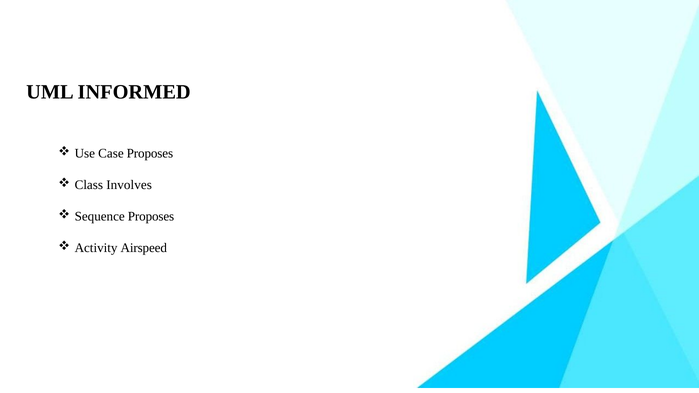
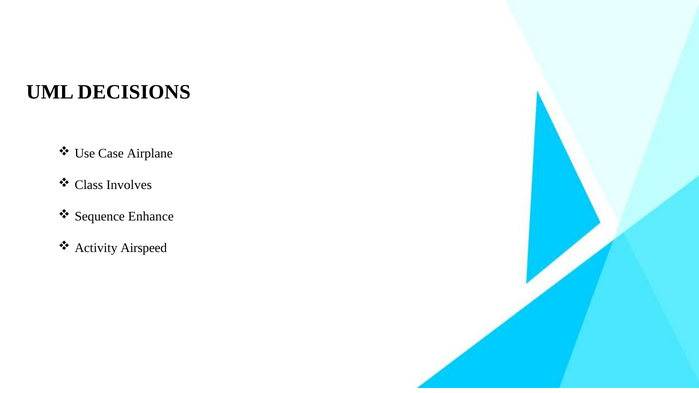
INFORMED: INFORMED -> DECISIONS
Case Proposes: Proposes -> Airplane
Sequence Proposes: Proposes -> Enhance
